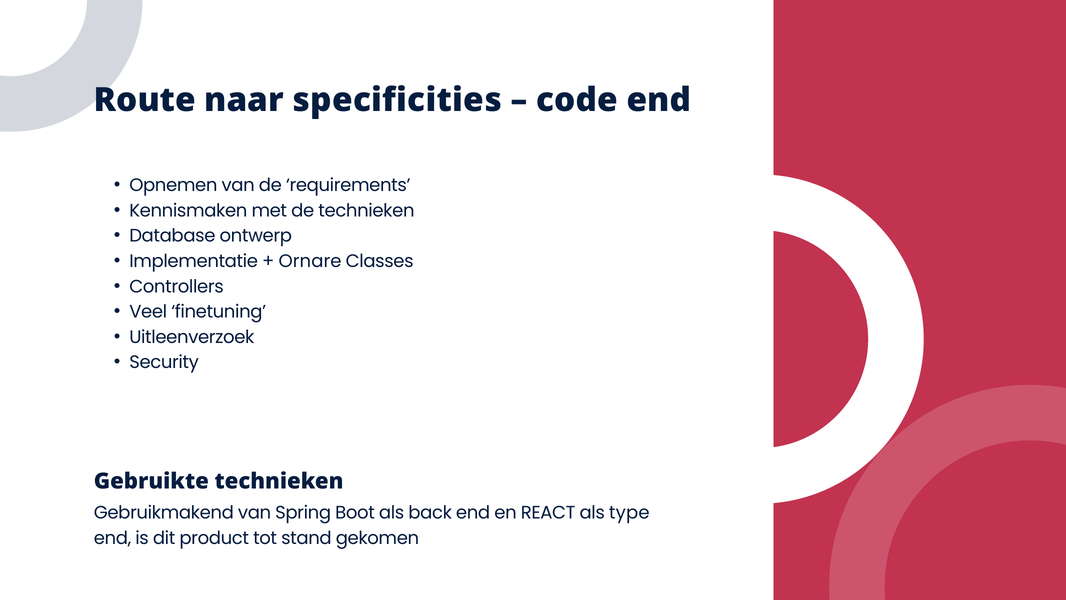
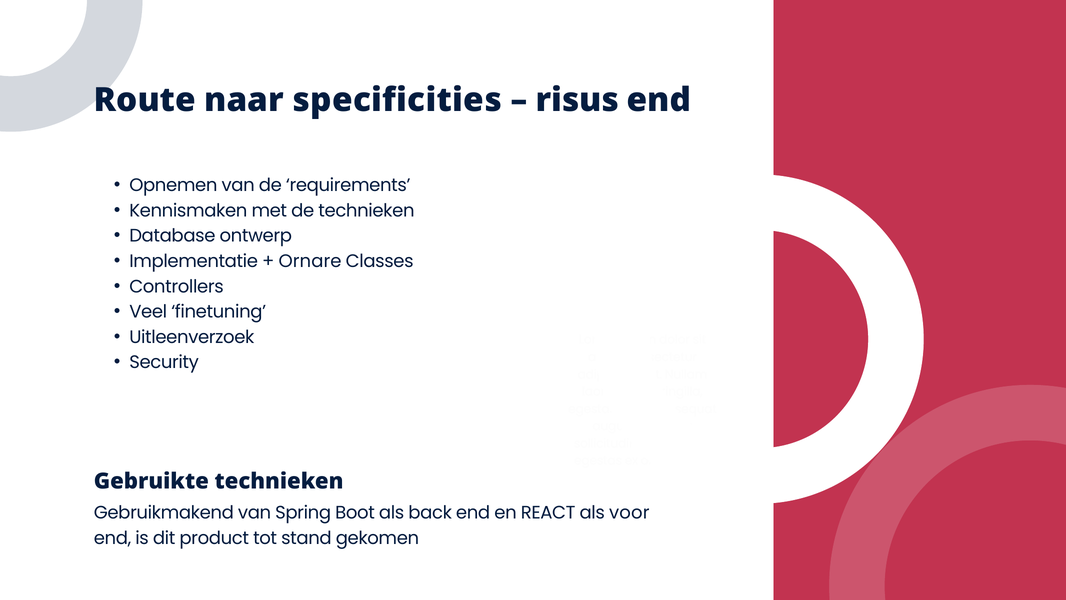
code at (577, 100): code -> risus
type: type -> voor
